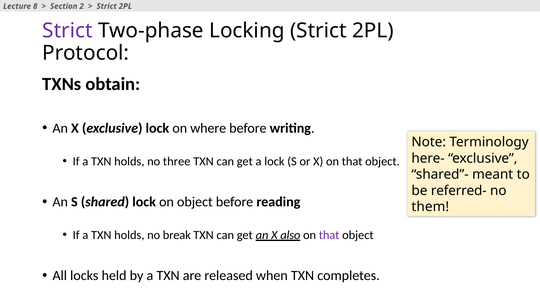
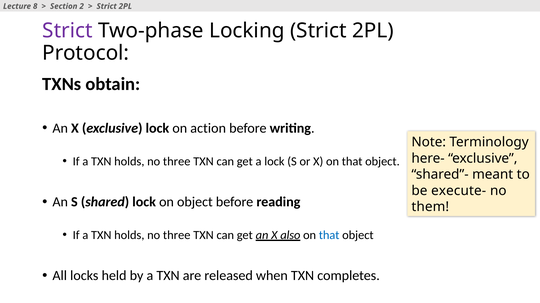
where: where -> action
referred-: referred- -> execute-
break at (177, 236): break -> three
that at (329, 236) colour: purple -> blue
